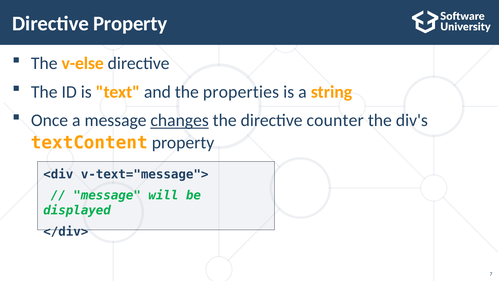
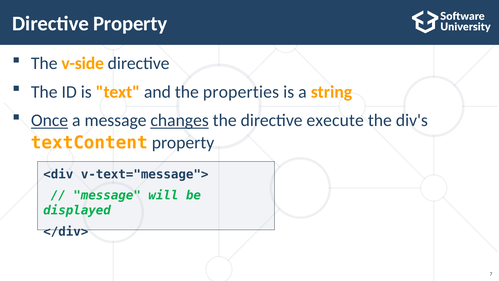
v-else: v-else -> v-side
Once underline: none -> present
counter: counter -> execute
